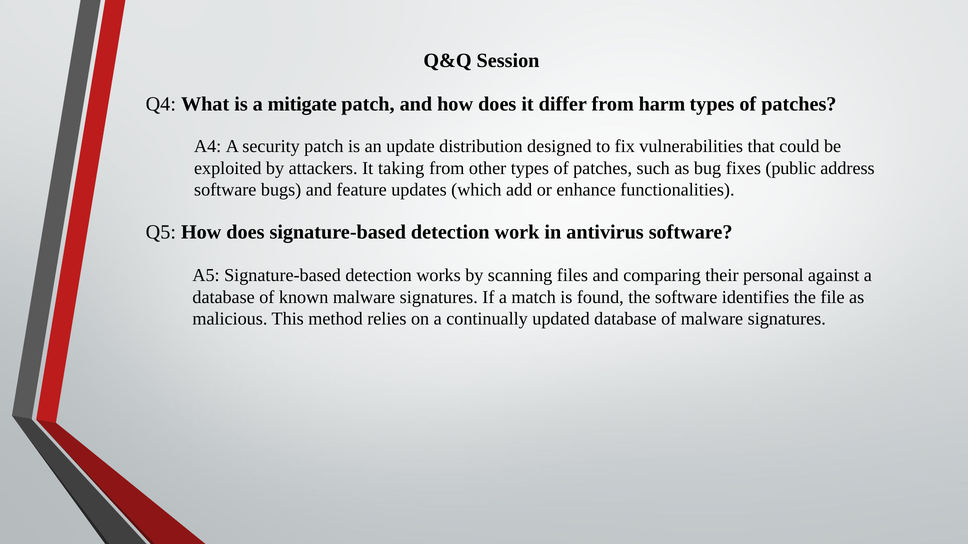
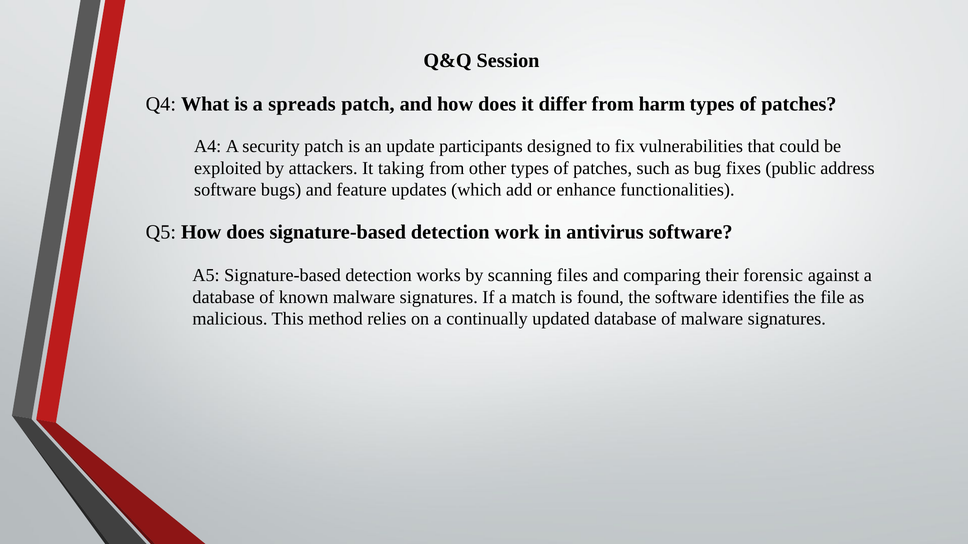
mitigate: mitigate -> spreads
distribution: distribution -> participants
personal: personal -> forensic
